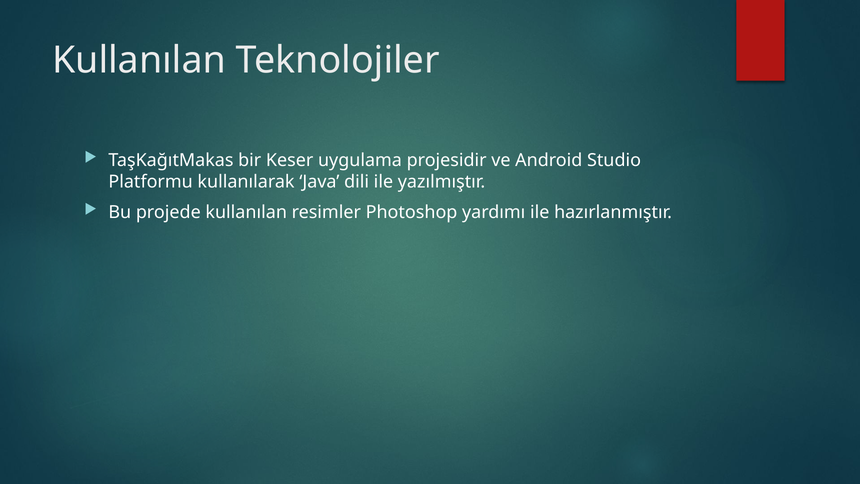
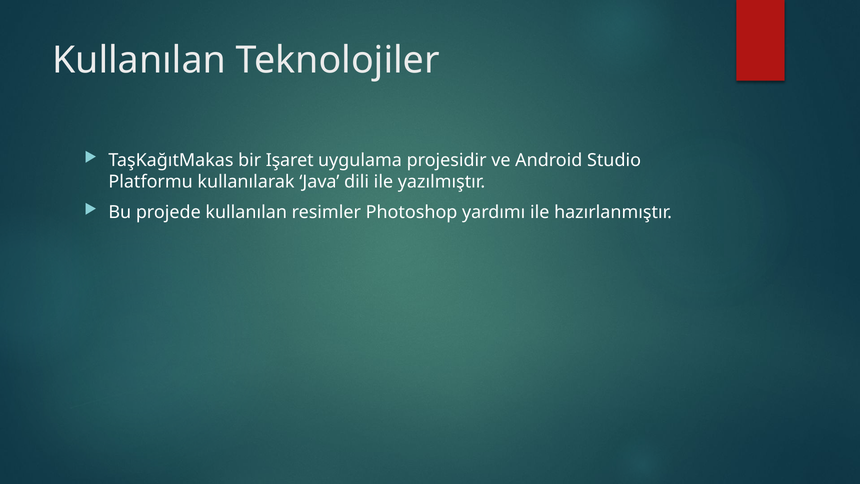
Keser: Keser -> Işaret
